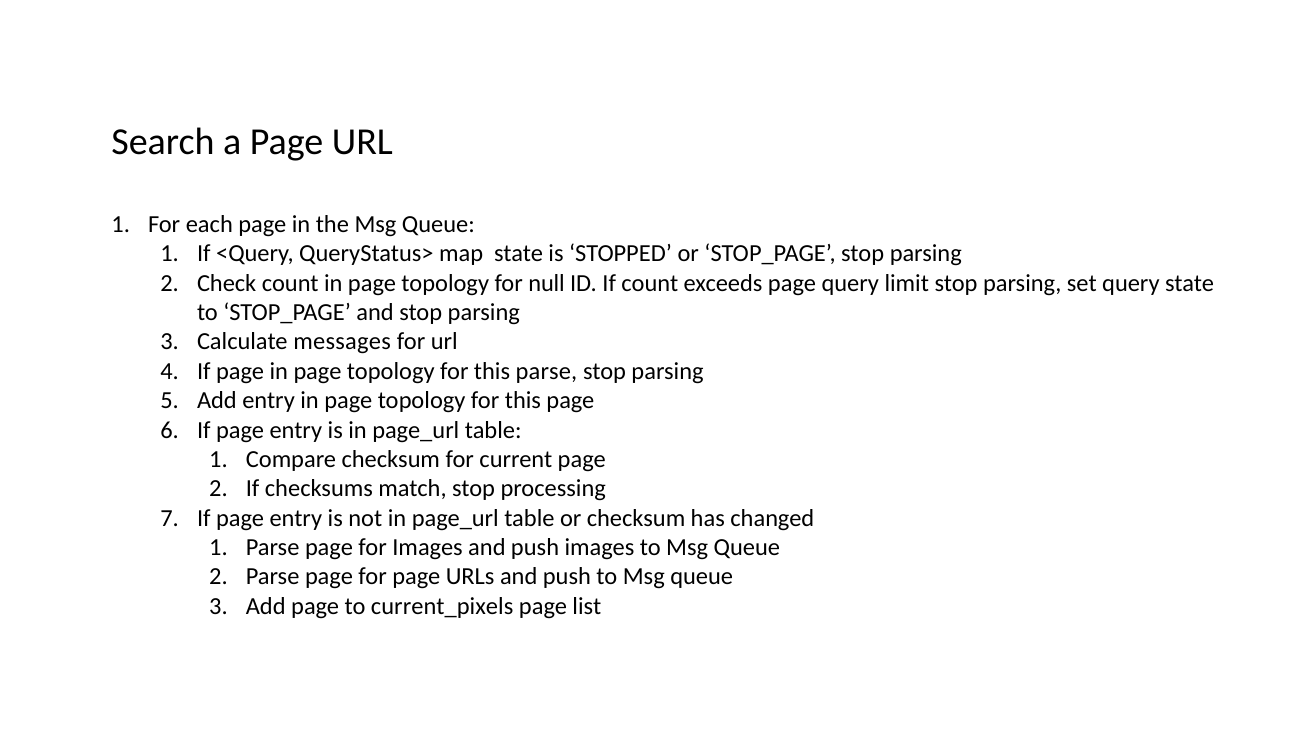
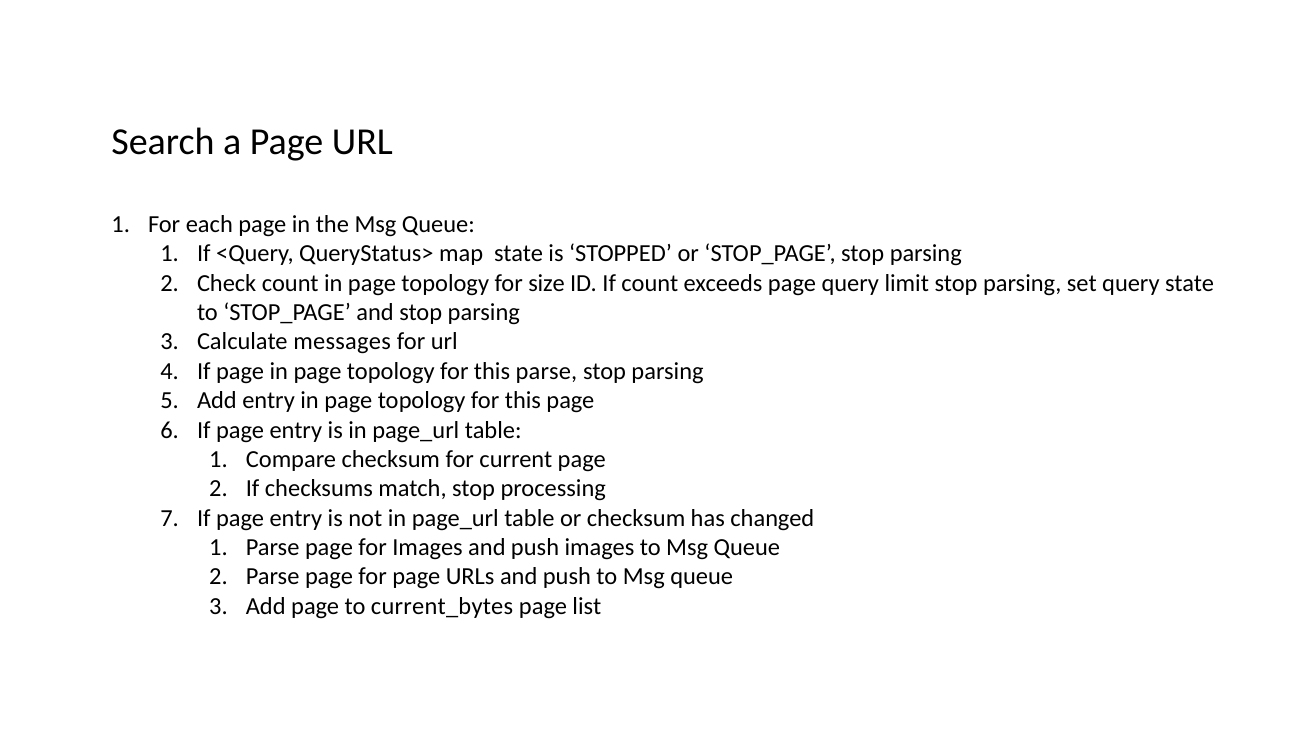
null: null -> size
current_pixels: current_pixels -> current_bytes
